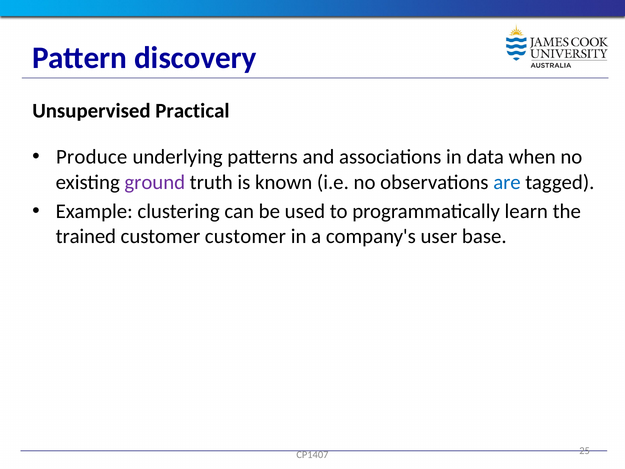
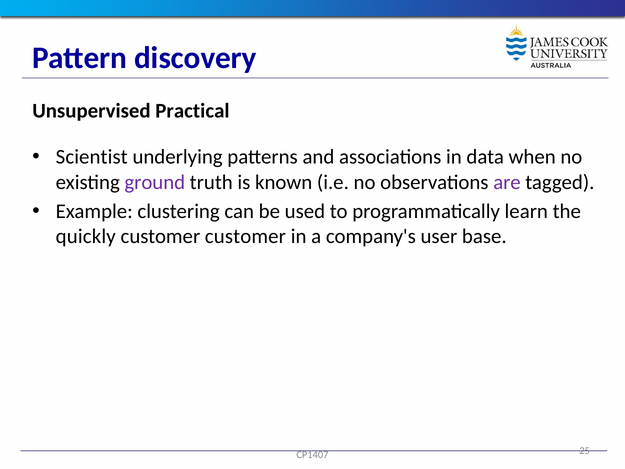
Produce: Produce -> Scientist
are colour: blue -> purple
trained: trained -> quickly
